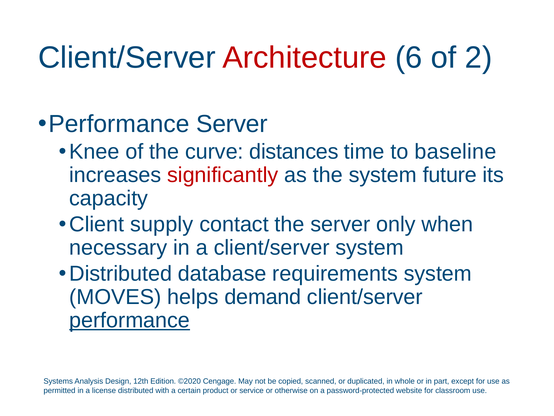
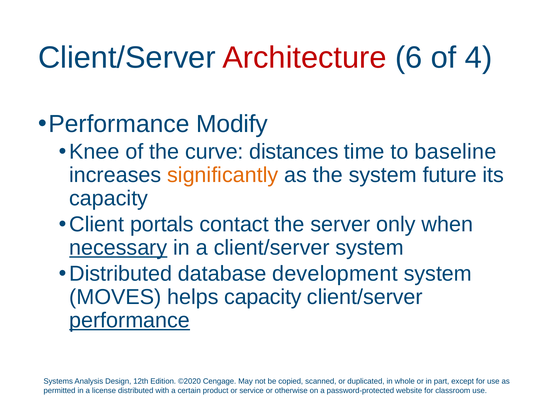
2: 2 -> 4
Performance Server: Server -> Modify
significantly colour: red -> orange
supply: supply -> portals
necessary underline: none -> present
requirements: requirements -> development
helps demand: demand -> capacity
